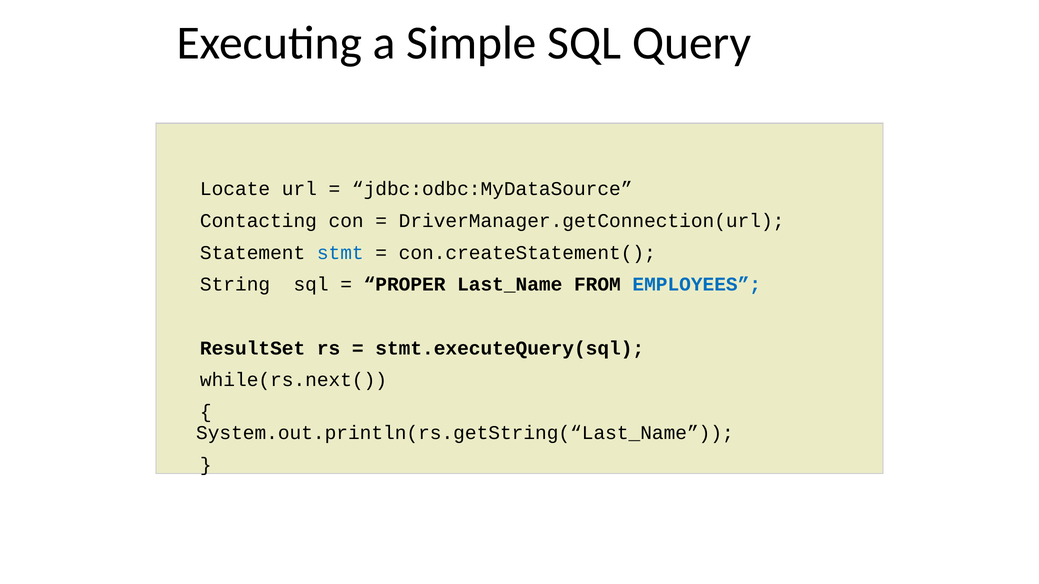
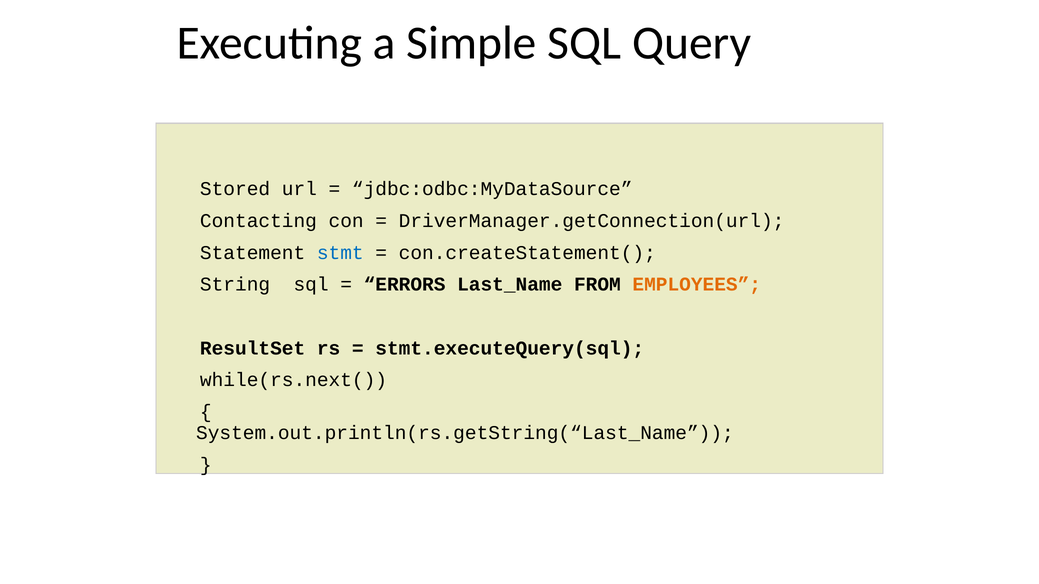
Locate: Locate -> Stored
PROPER: PROPER -> ERRORS
EMPLOYEES colour: blue -> orange
